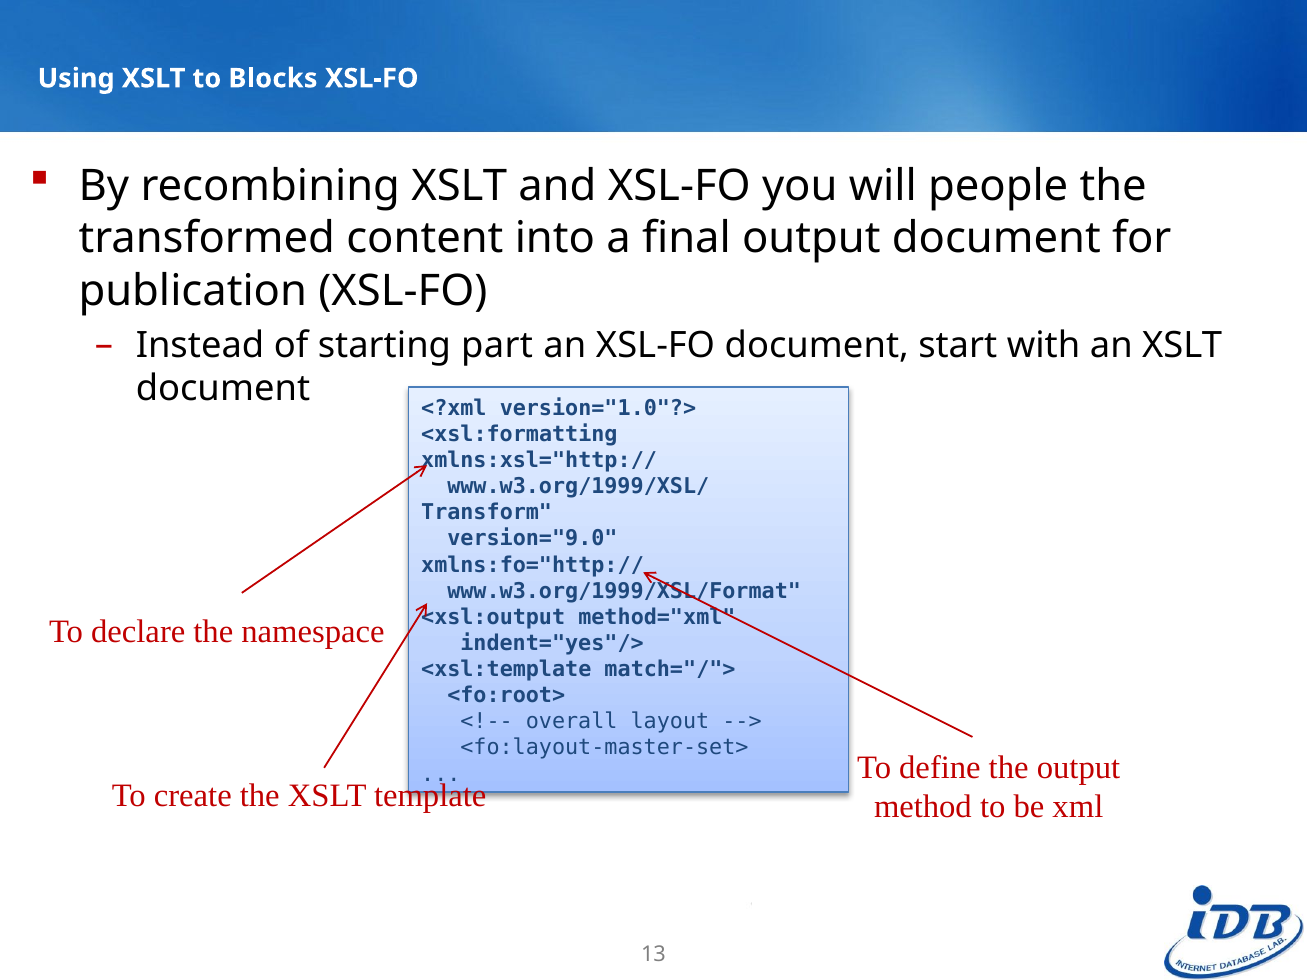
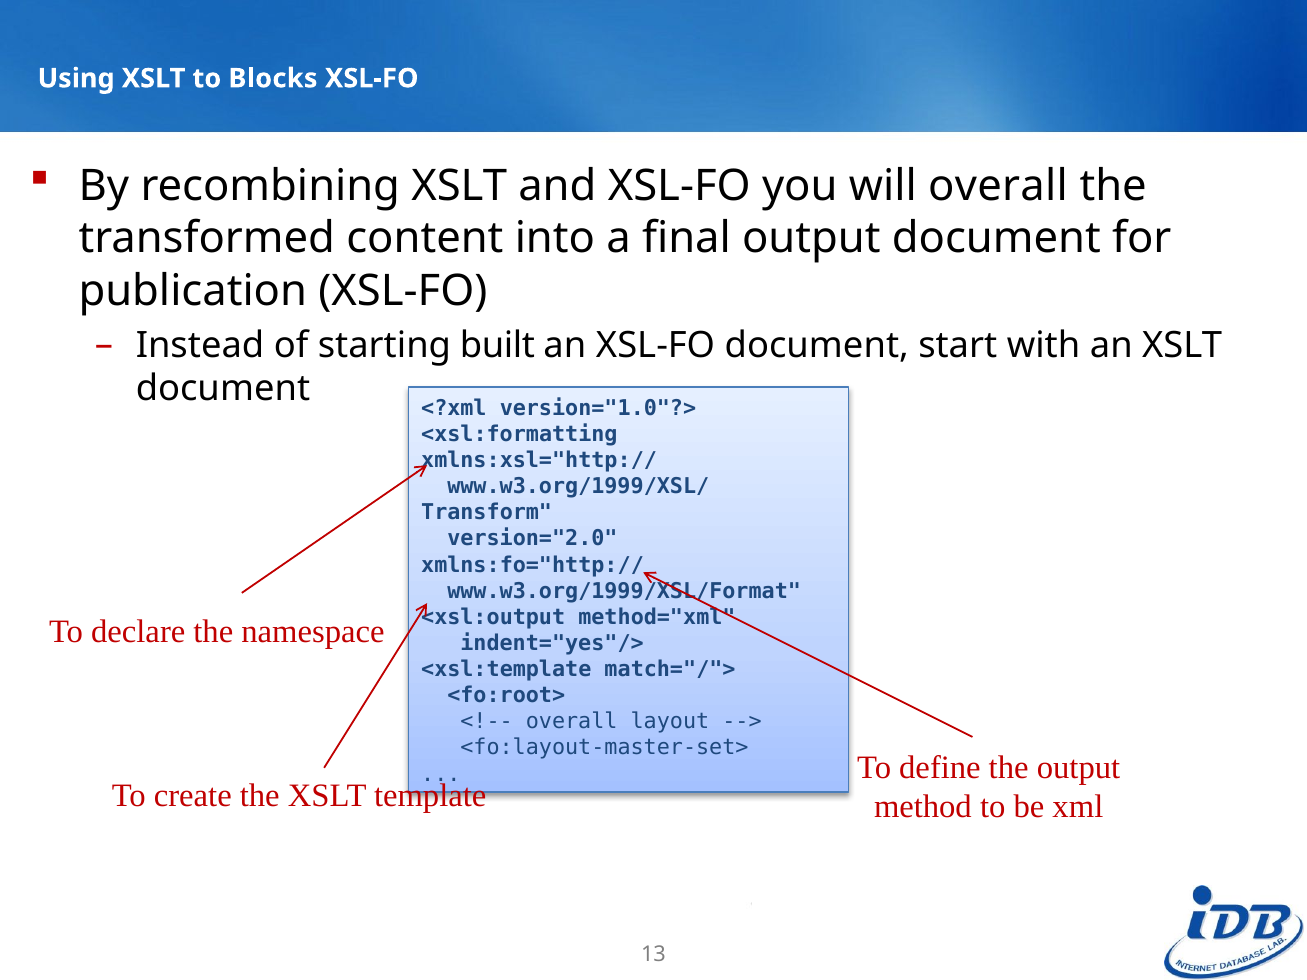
will people: people -> overall
part: part -> built
version="9.0: version="9.0 -> version="2.0
